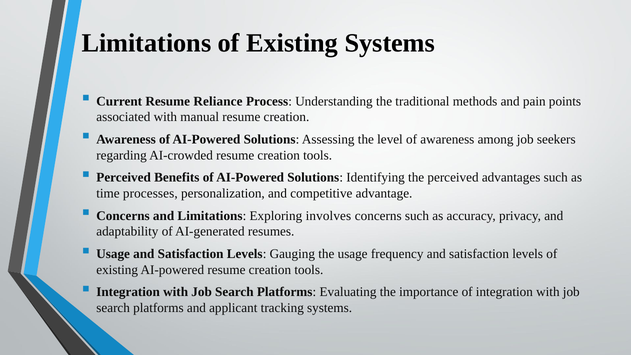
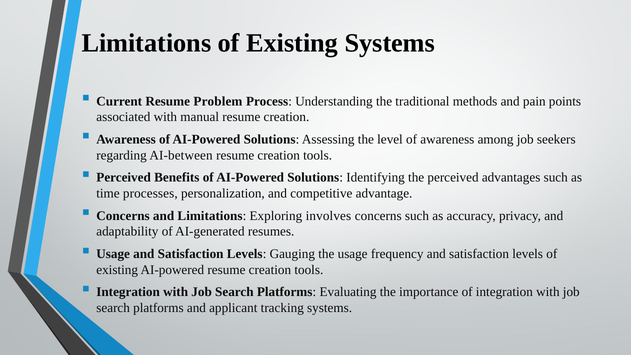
Reliance: Reliance -> Problem
AI-crowded: AI-crowded -> AI-between
